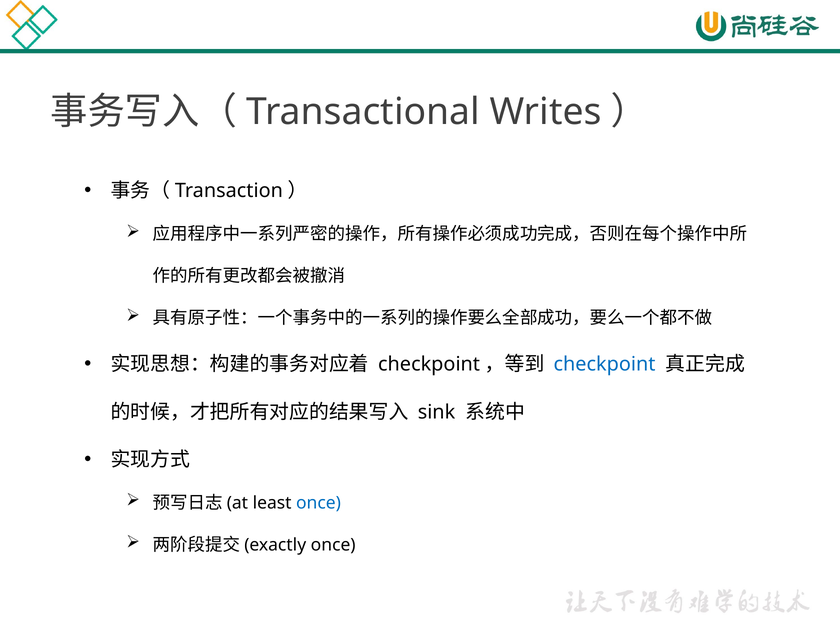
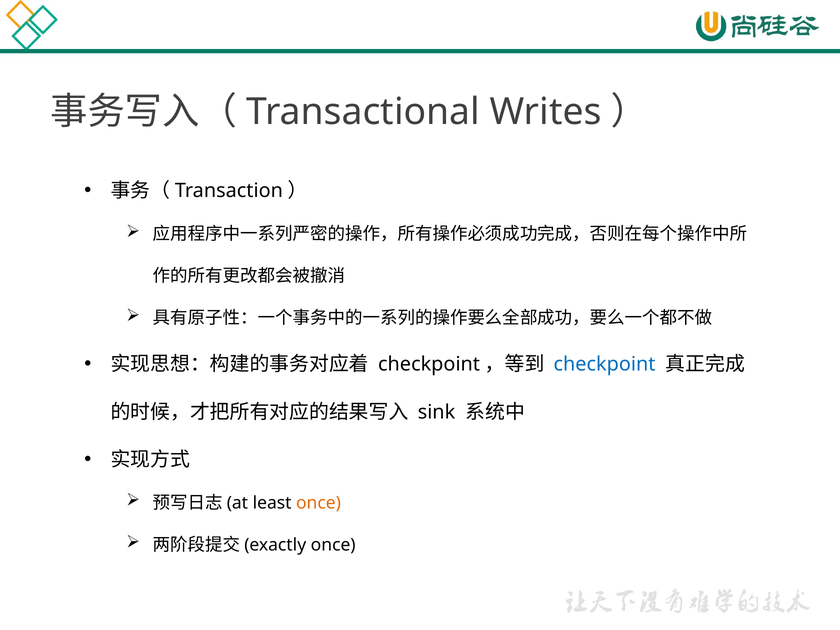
once at (318, 503) colour: blue -> orange
